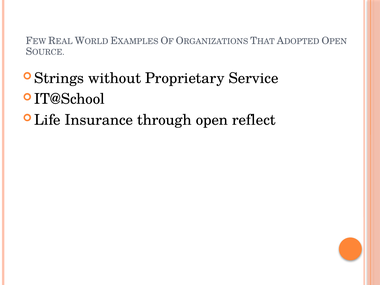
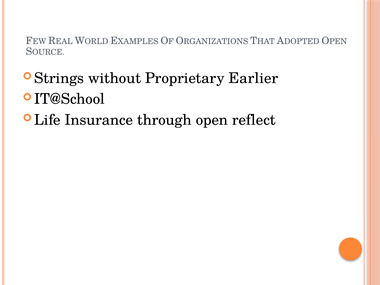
Service: Service -> Earlier
